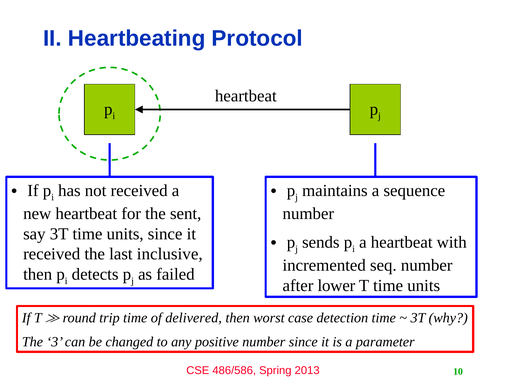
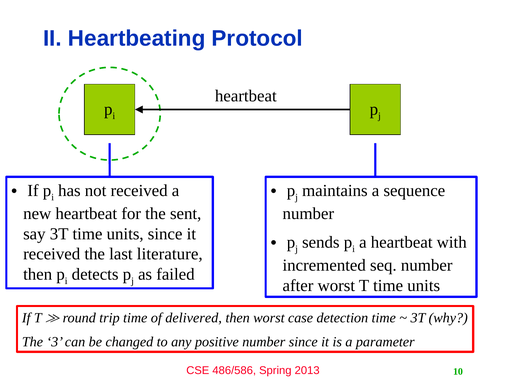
inclusive: inclusive -> literature
after lower: lower -> worst
